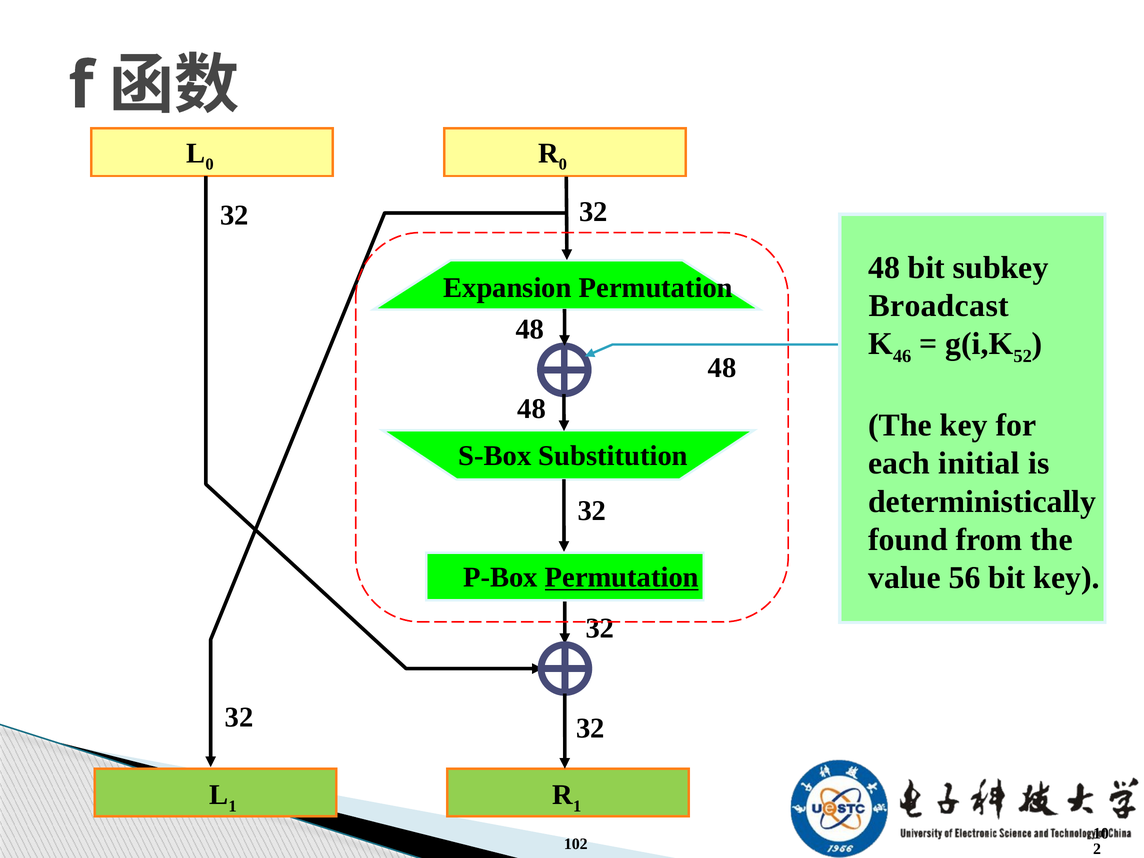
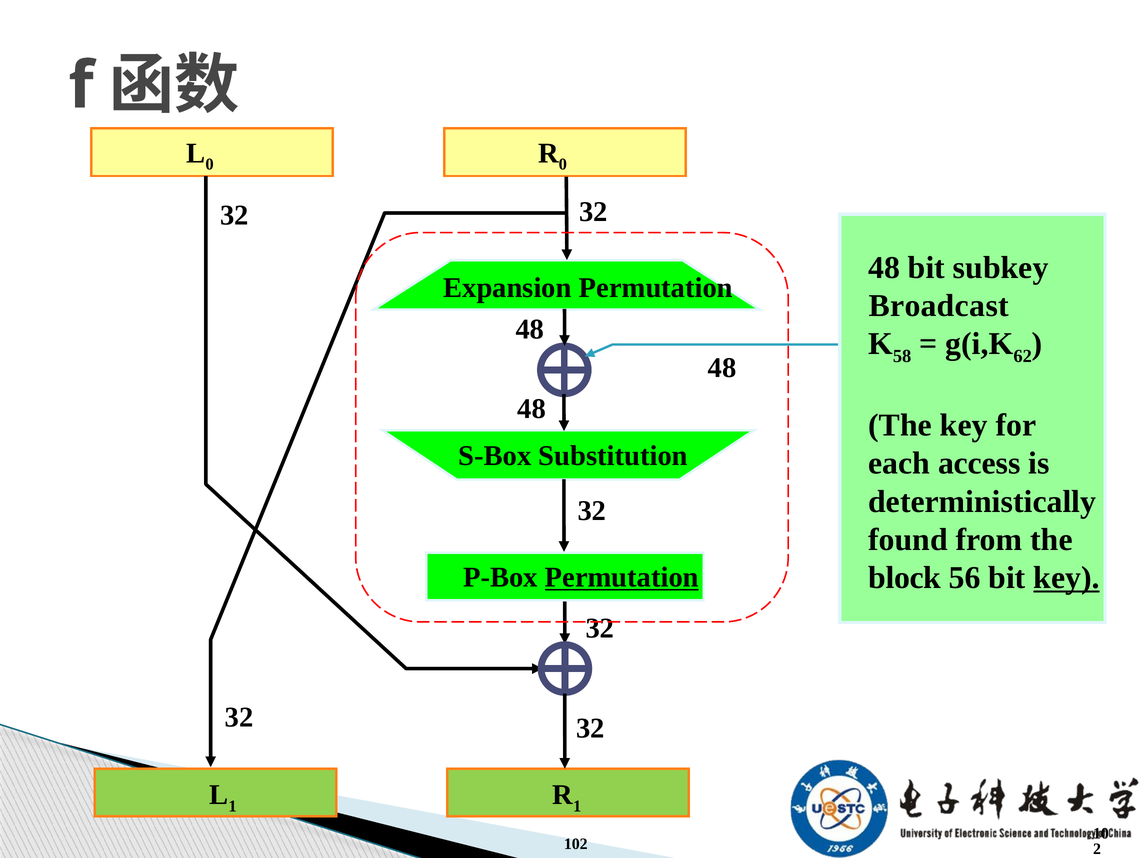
46: 46 -> 58
52: 52 -> 62
initial: initial -> access
value: value -> block
key at (1067, 578) underline: none -> present
